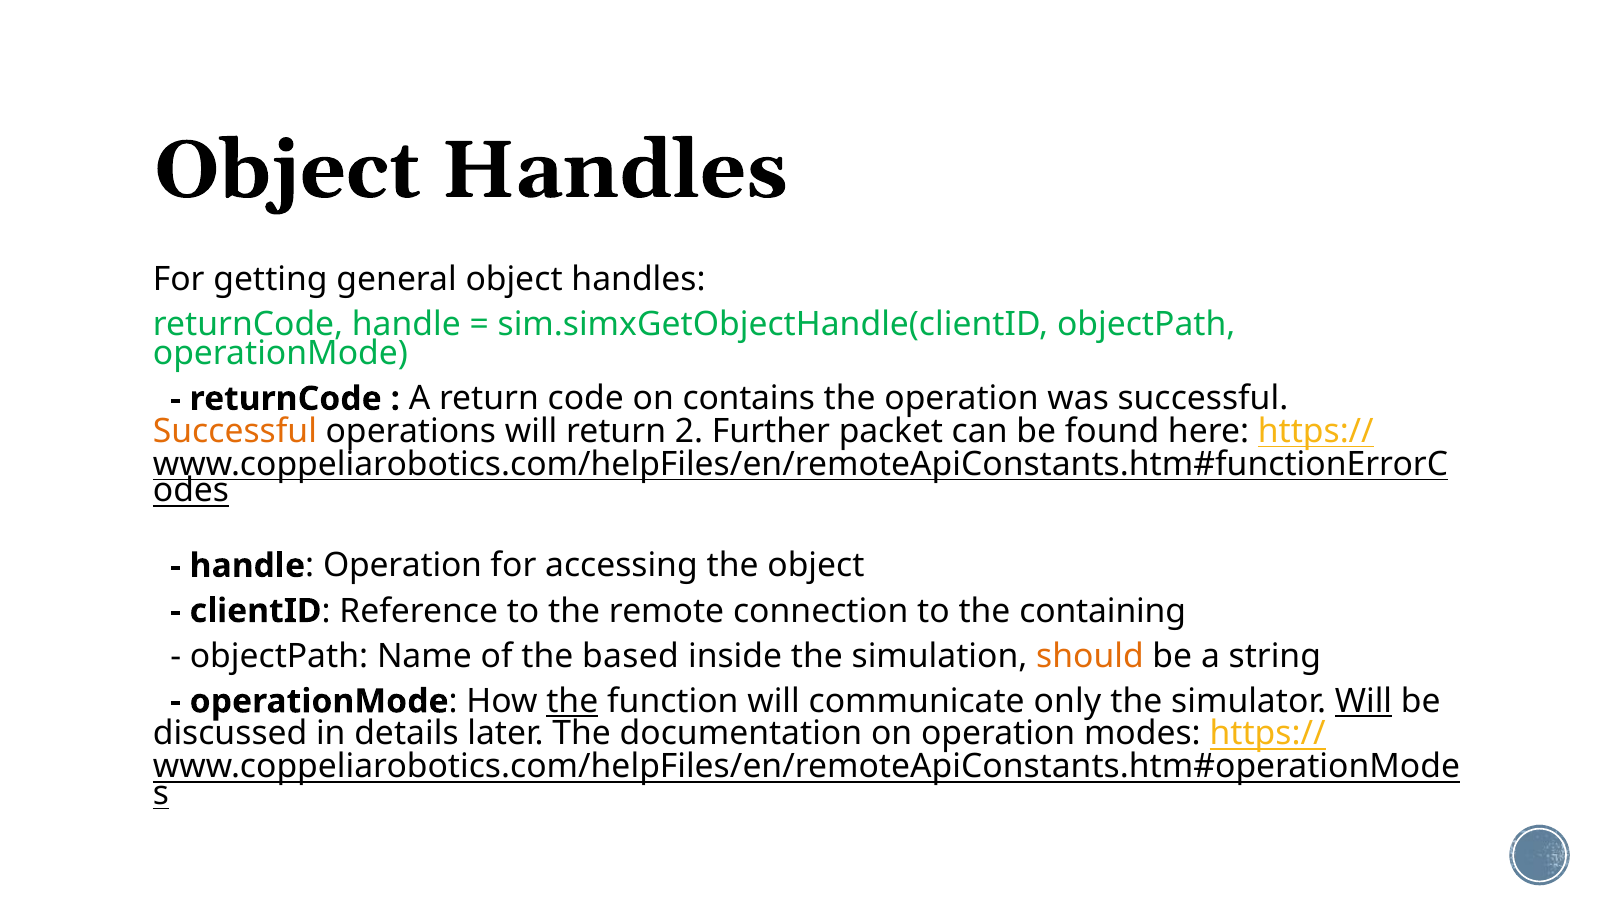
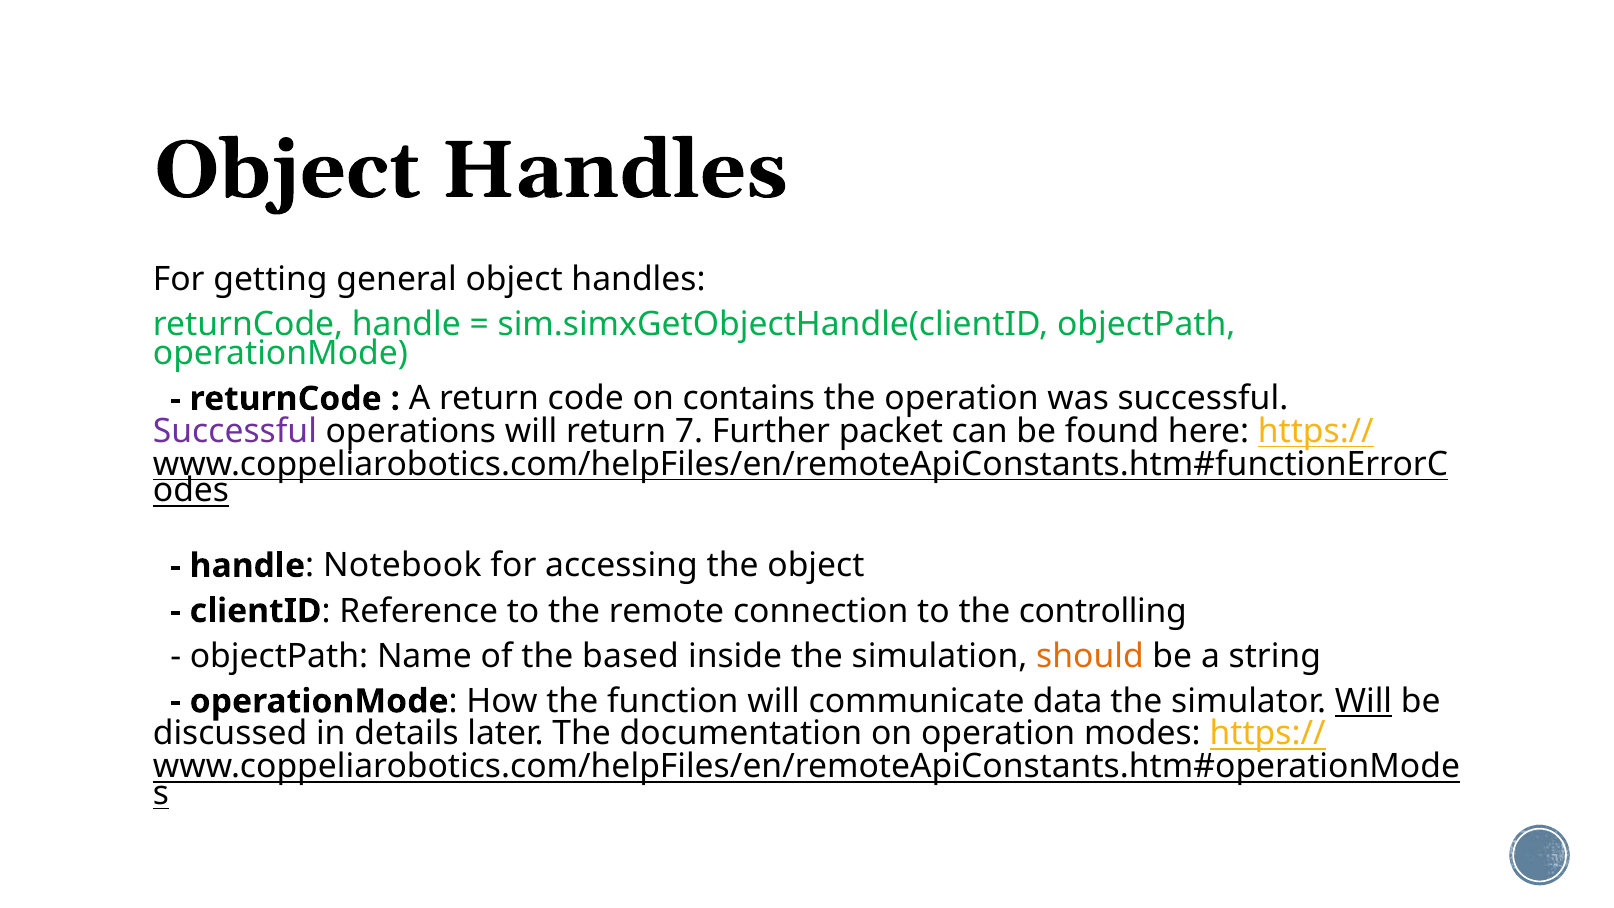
Successful at (235, 431) colour: orange -> purple
2: 2 -> 7
Operation at (403, 566): Operation -> Notebook
containing: containing -> controlling
the at (572, 701) underline: present -> none
only: only -> data
